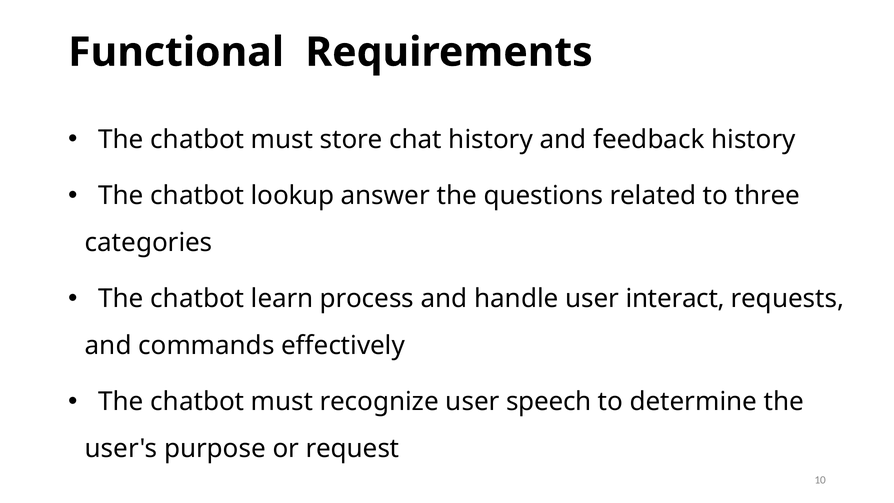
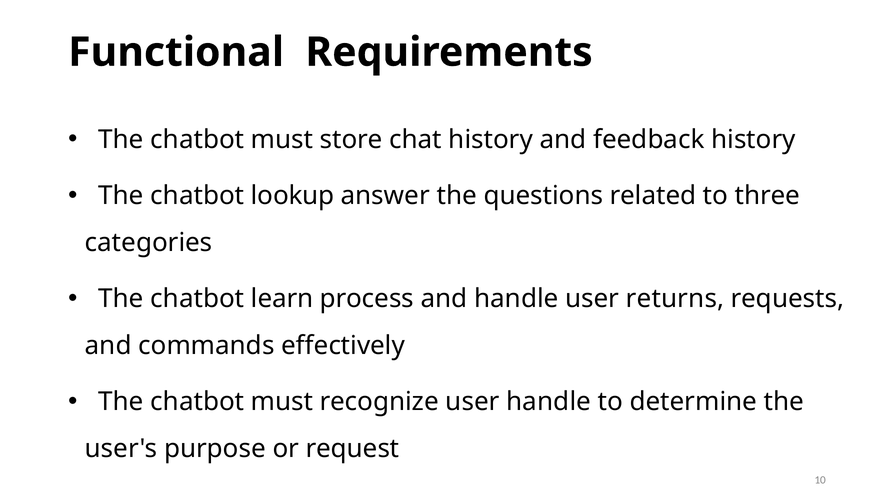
interact: interact -> returns
user speech: speech -> handle
